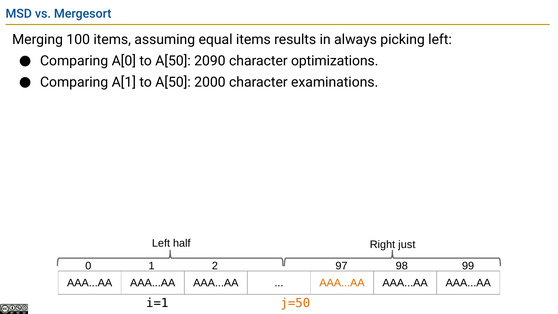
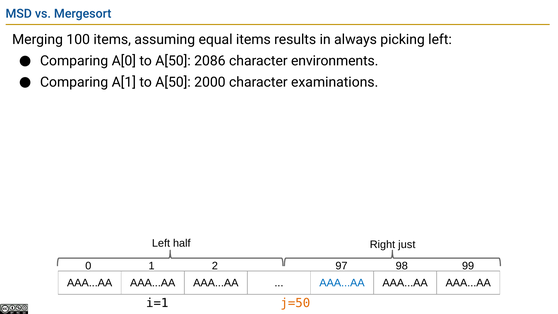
2090: 2090 -> 2086
optimizations: optimizations -> environments
AAA...AA at (342, 283) colour: orange -> blue
